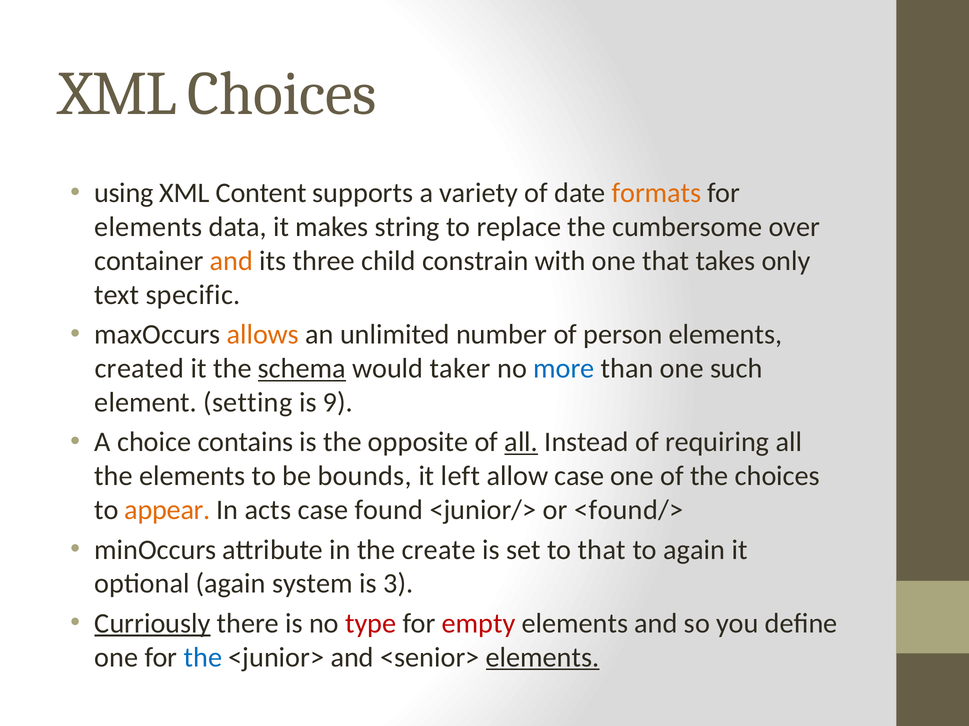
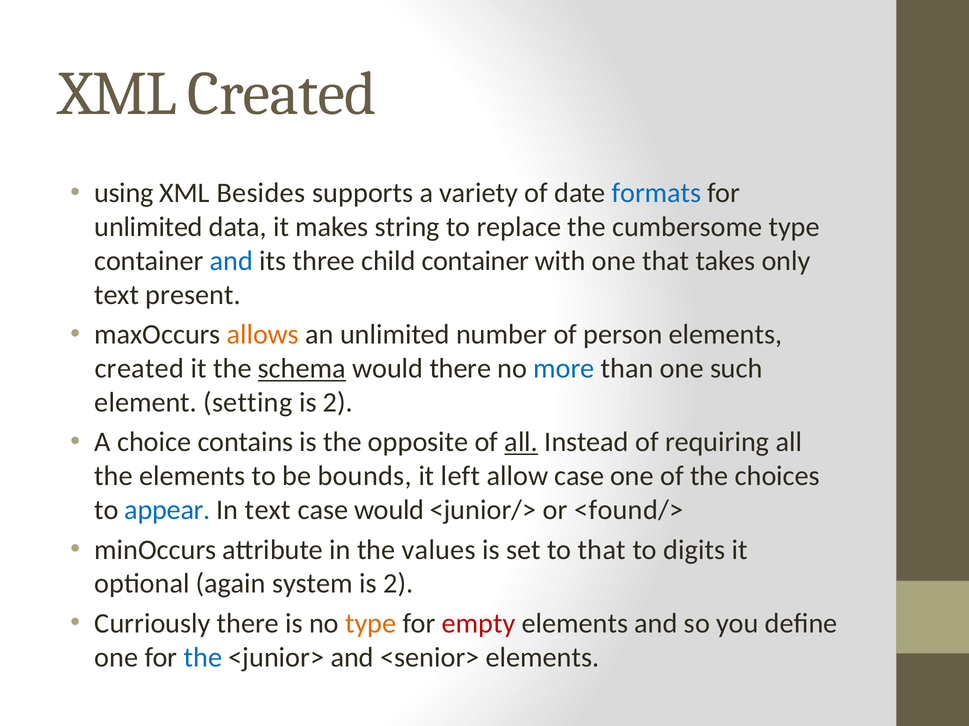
XML Choices: Choices -> Created
Content: Content -> Besides
formats colour: orange -> blue
elements at (148, 227): elements -> unlimited
cumbersome over: over -> type
and at (232, 261) colour: orange -> blue
child constrain: constrain -> container
specific: specific -> present
would taker: taker -> there
9 at (338, 403): 9 -> 2
appear colour: orange -> blue
In acts: acts -> text
case found: found -> would
create: create -> values
to again: again -> digits
3 at (398, 584): 3 -> 2
Curriously underline: present -> none
type at (371, 624) colour: red -> orange
elements at (543, 658) underline: present -> none
